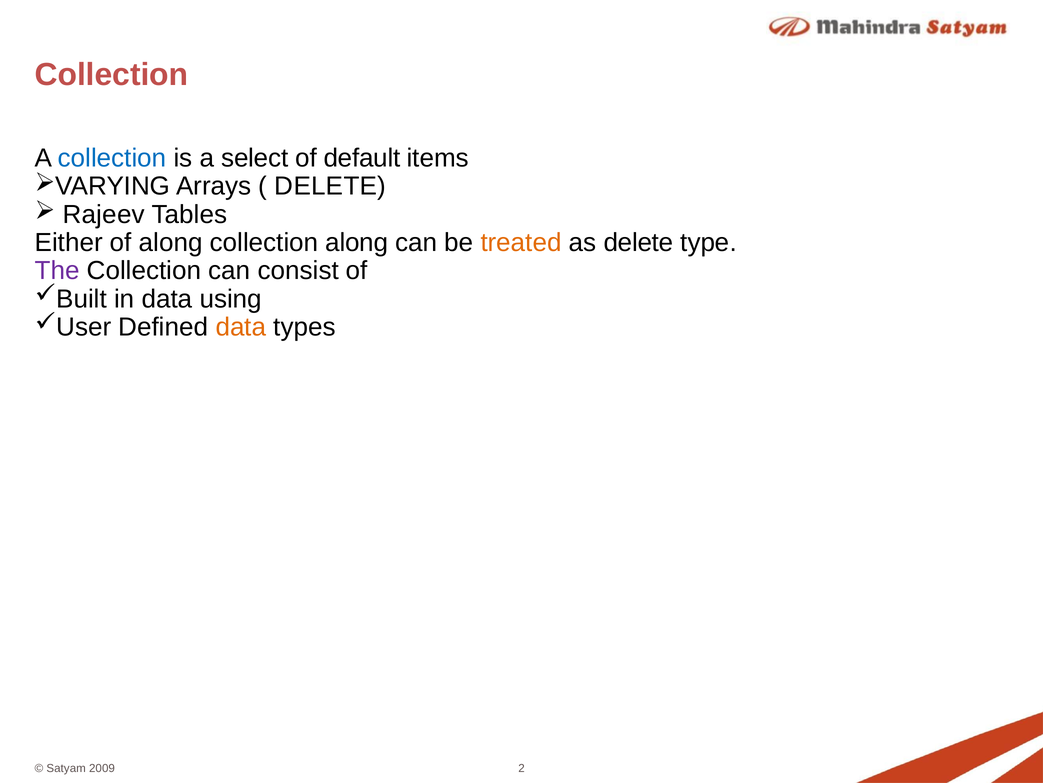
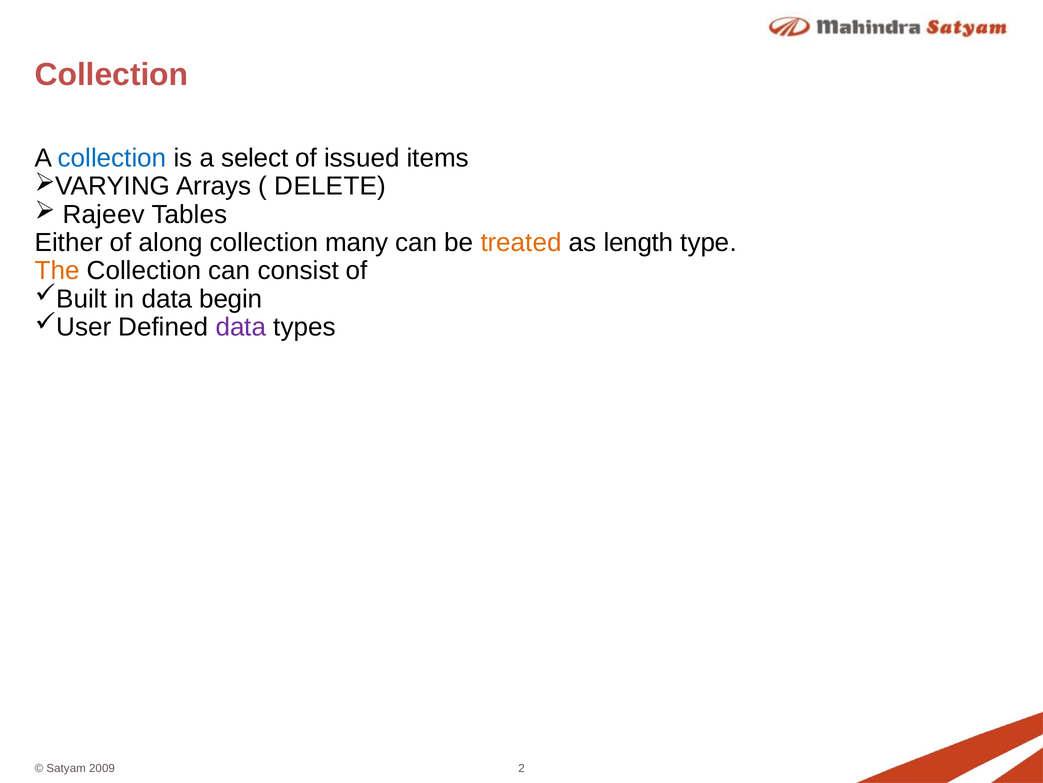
default: default -> issued
collection along: along -> many
as delete: delete -> length
The colour: purple -> orange
using: using -> begin
data at (241, 327) colour: orange -> purple
